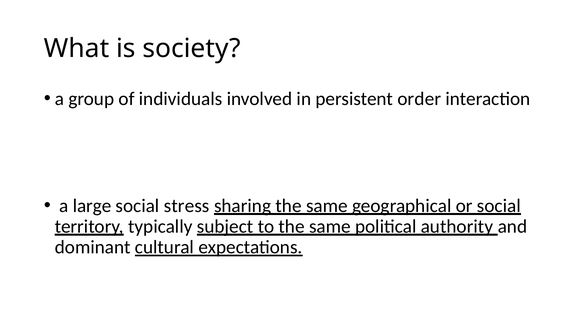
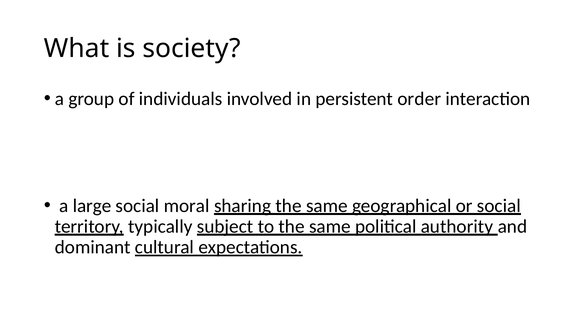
stress: stress -> moral
